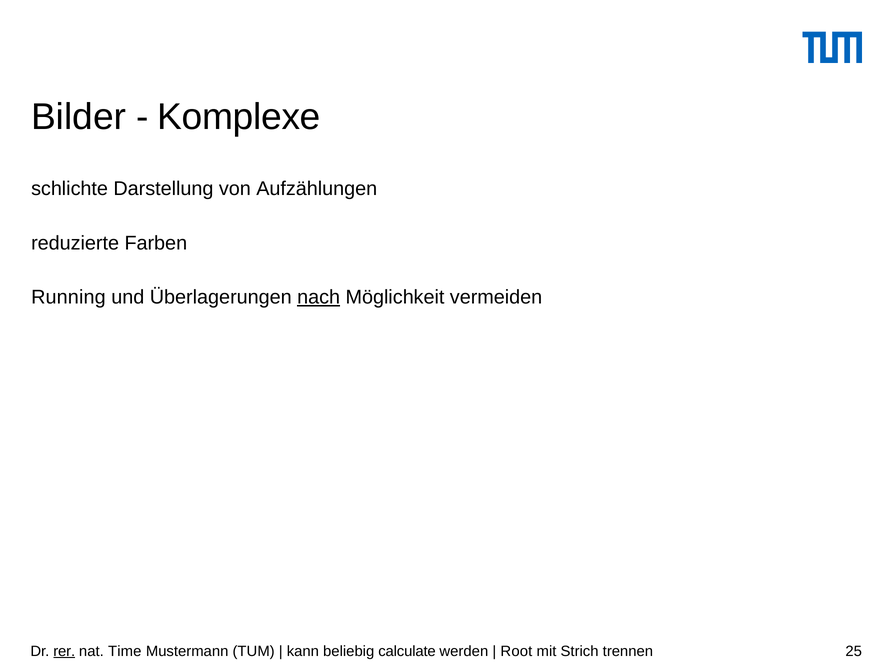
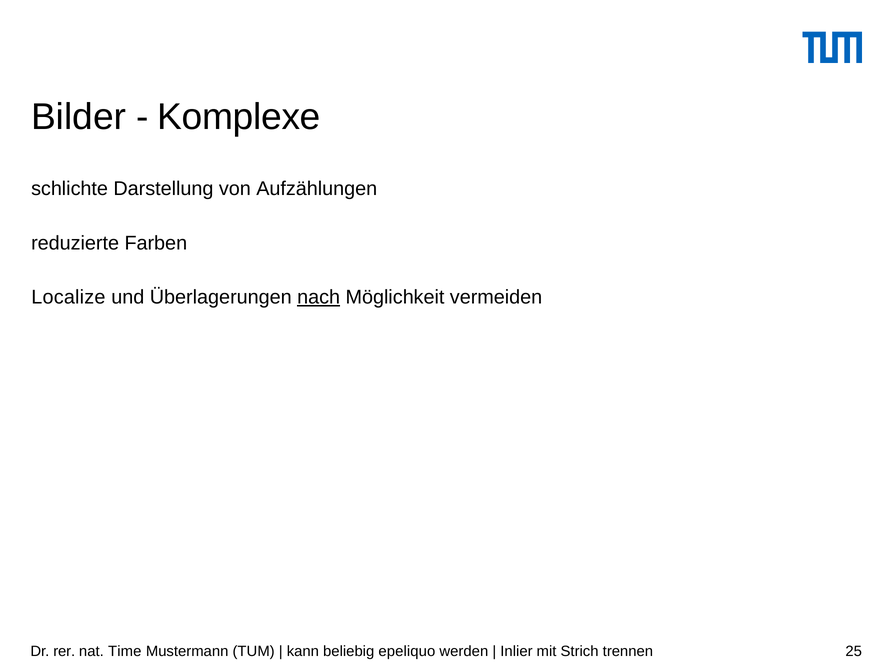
Running: Running -> Localize
rer underline: present -> none
calculate: calculate -> epeliquo
Root: Root -> Inlier
